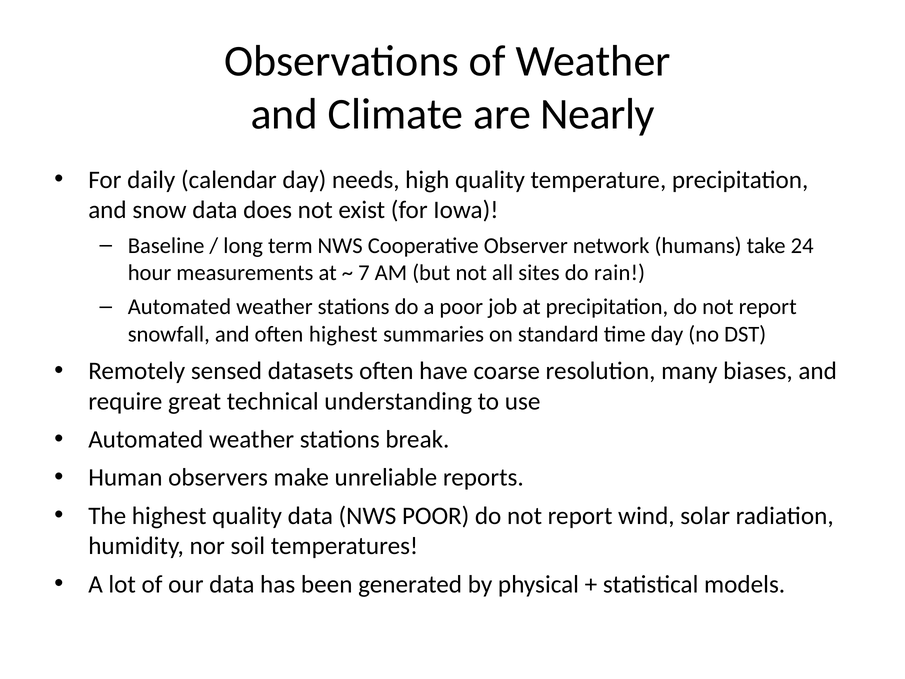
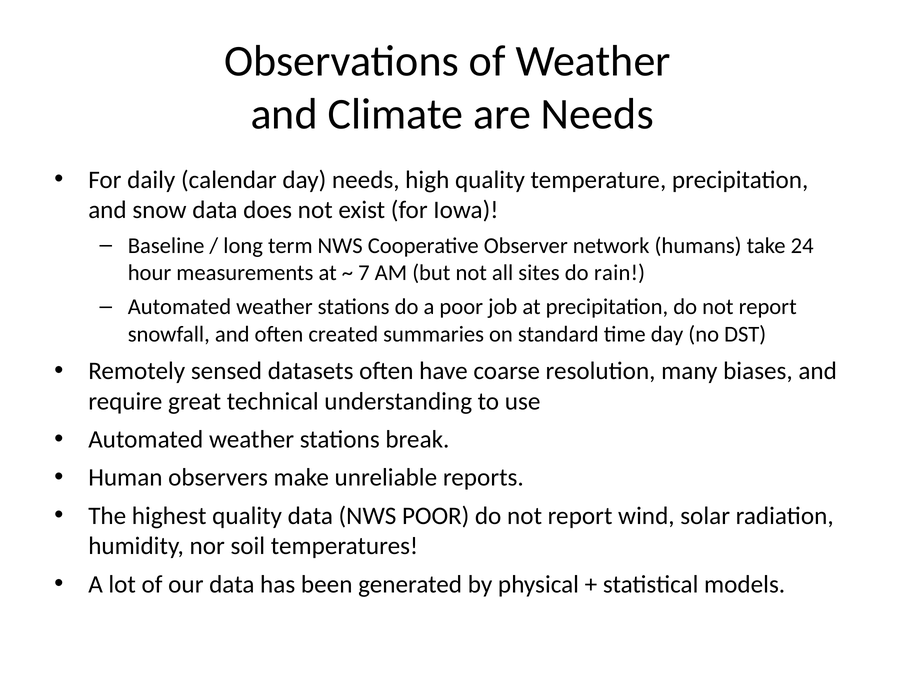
are Nearly: Nearly -> Needs
often highest: highest -> created
